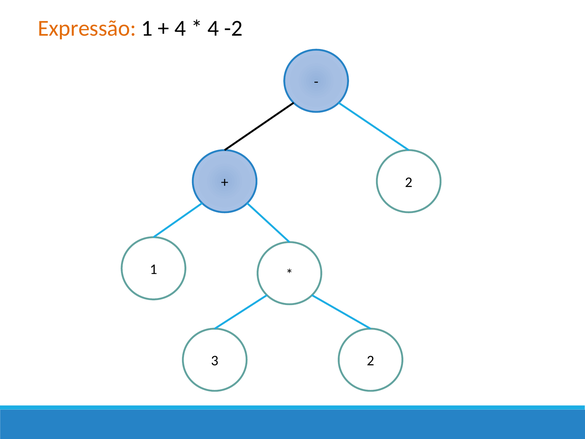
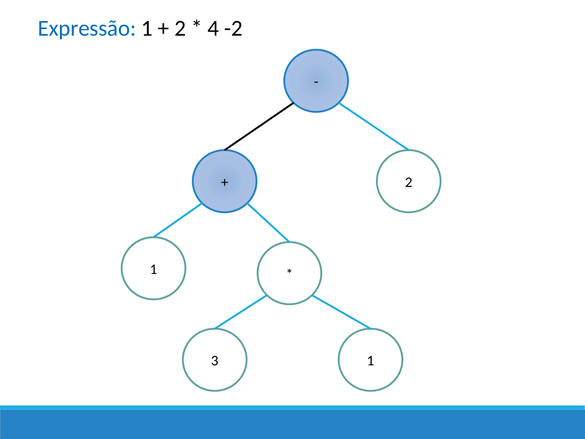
Expressão colour: orange -> blue
4 at (180, 28): 4 -> 2
3 2: 2 -> 1
